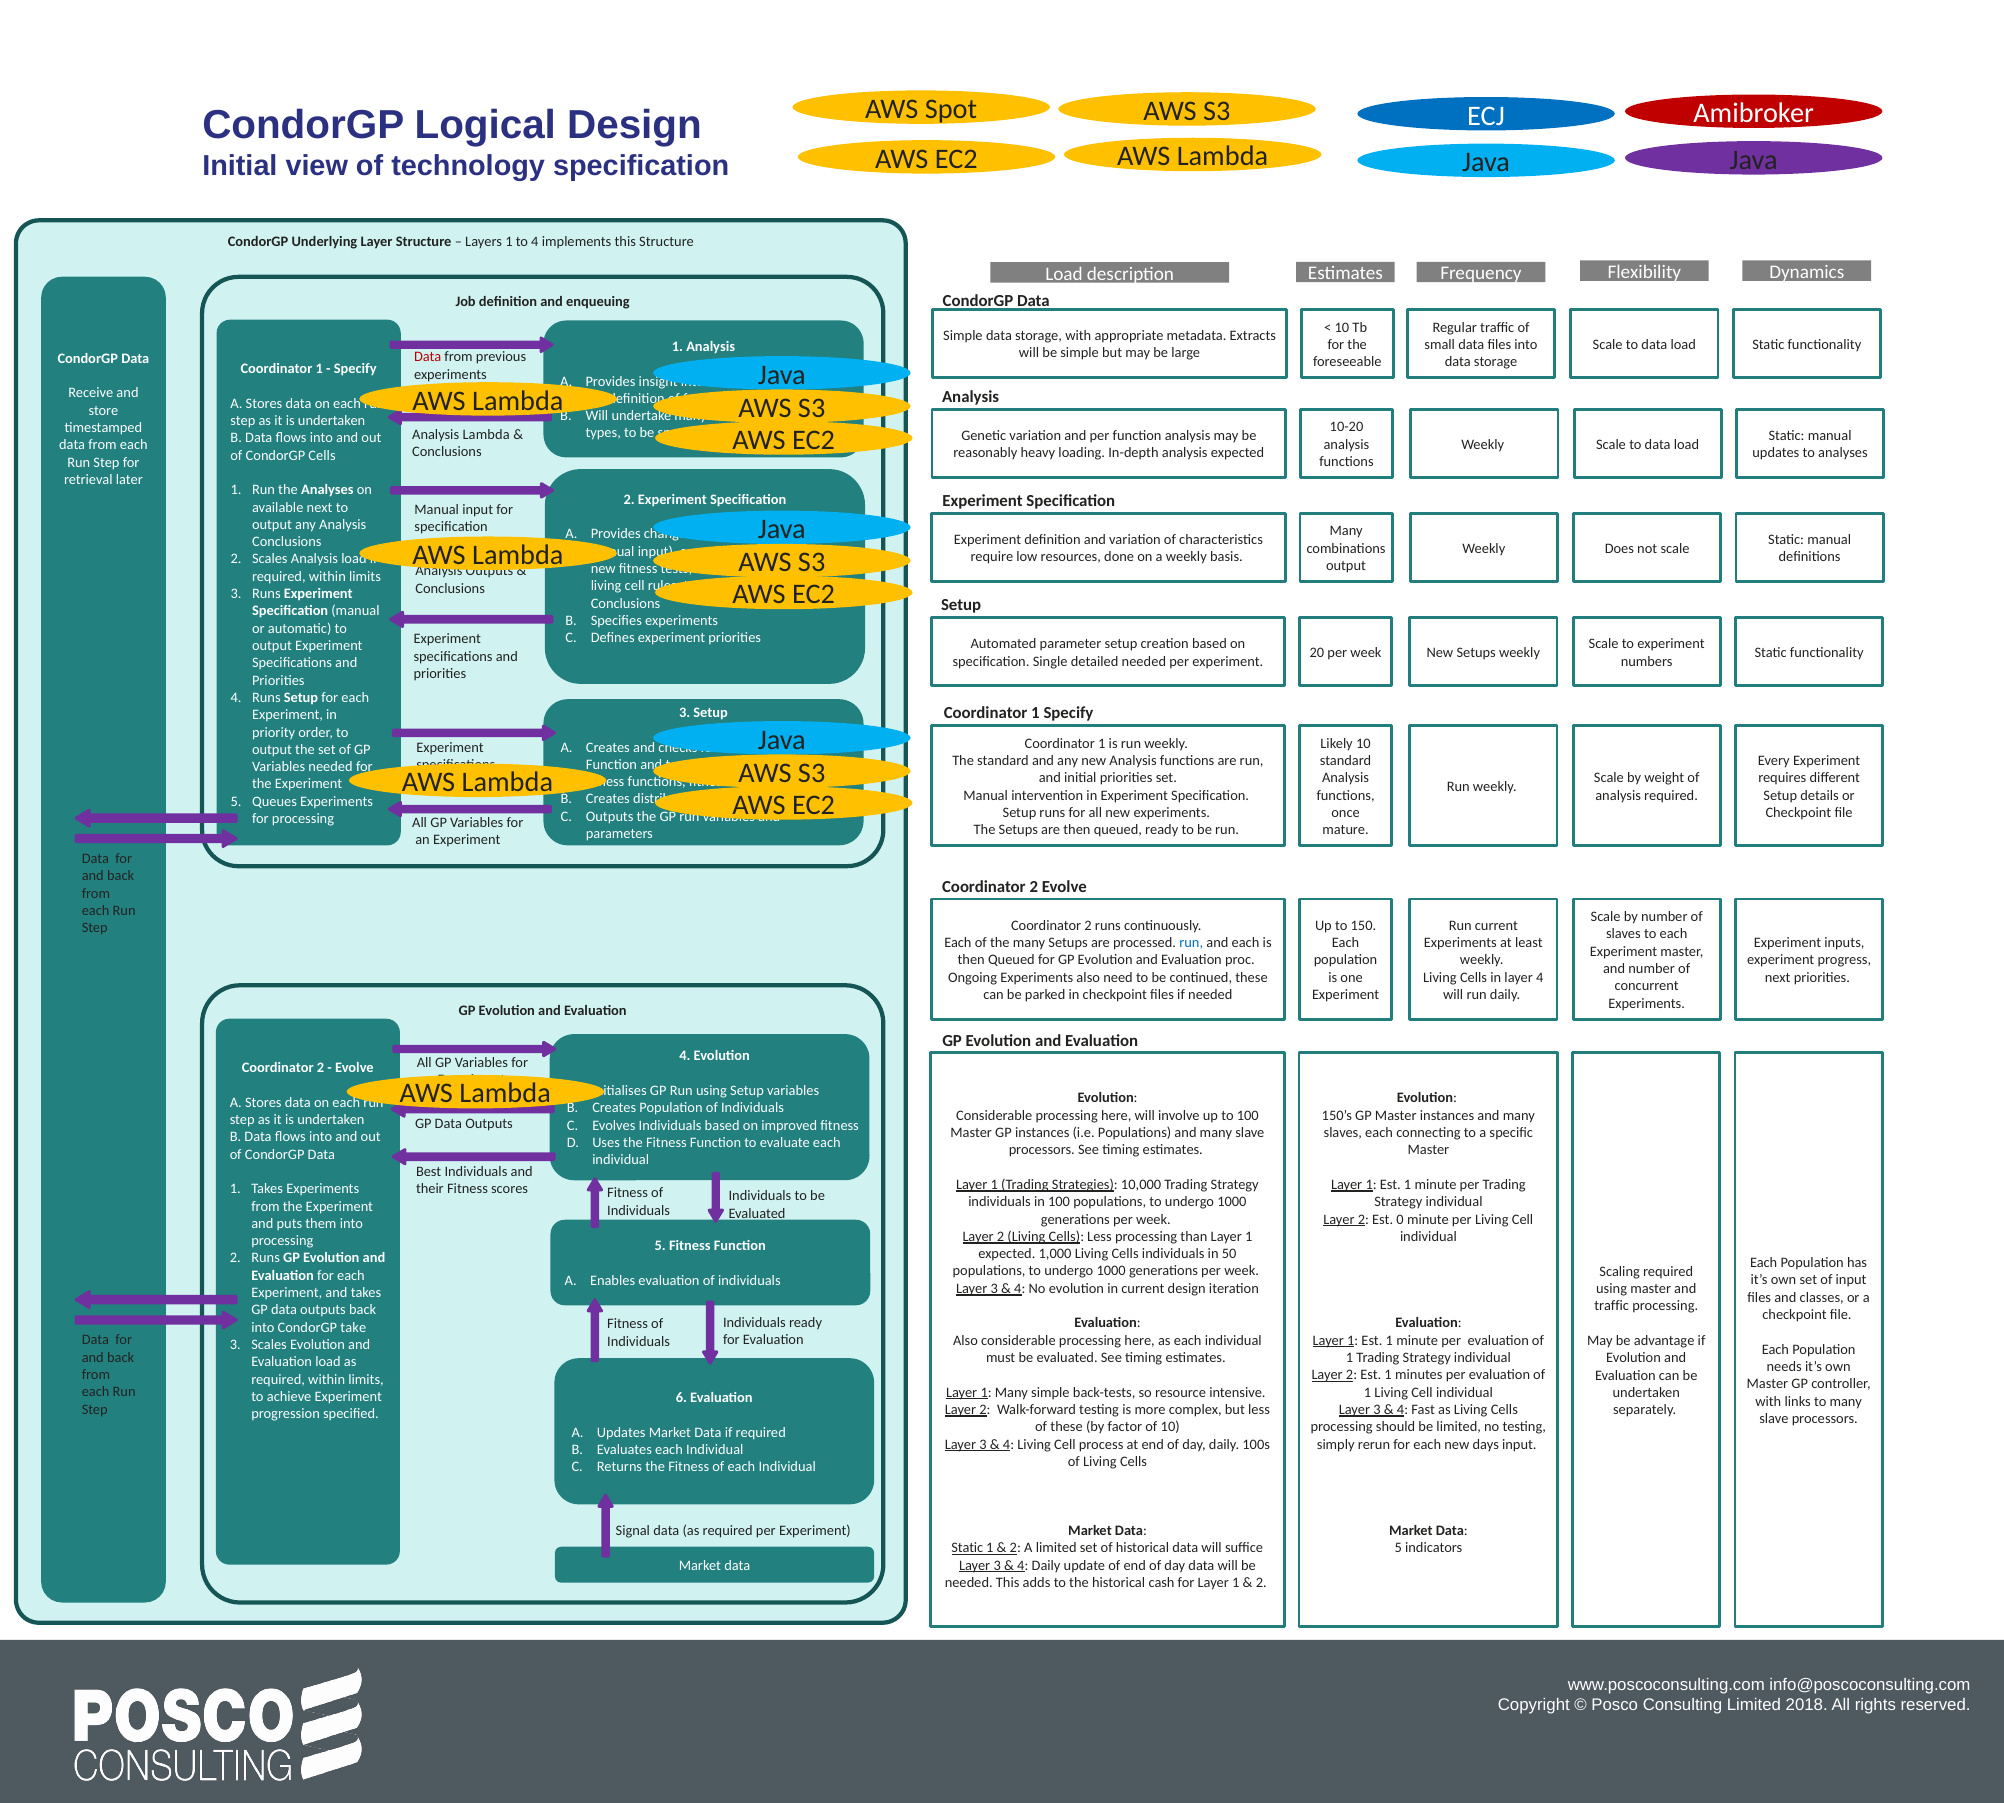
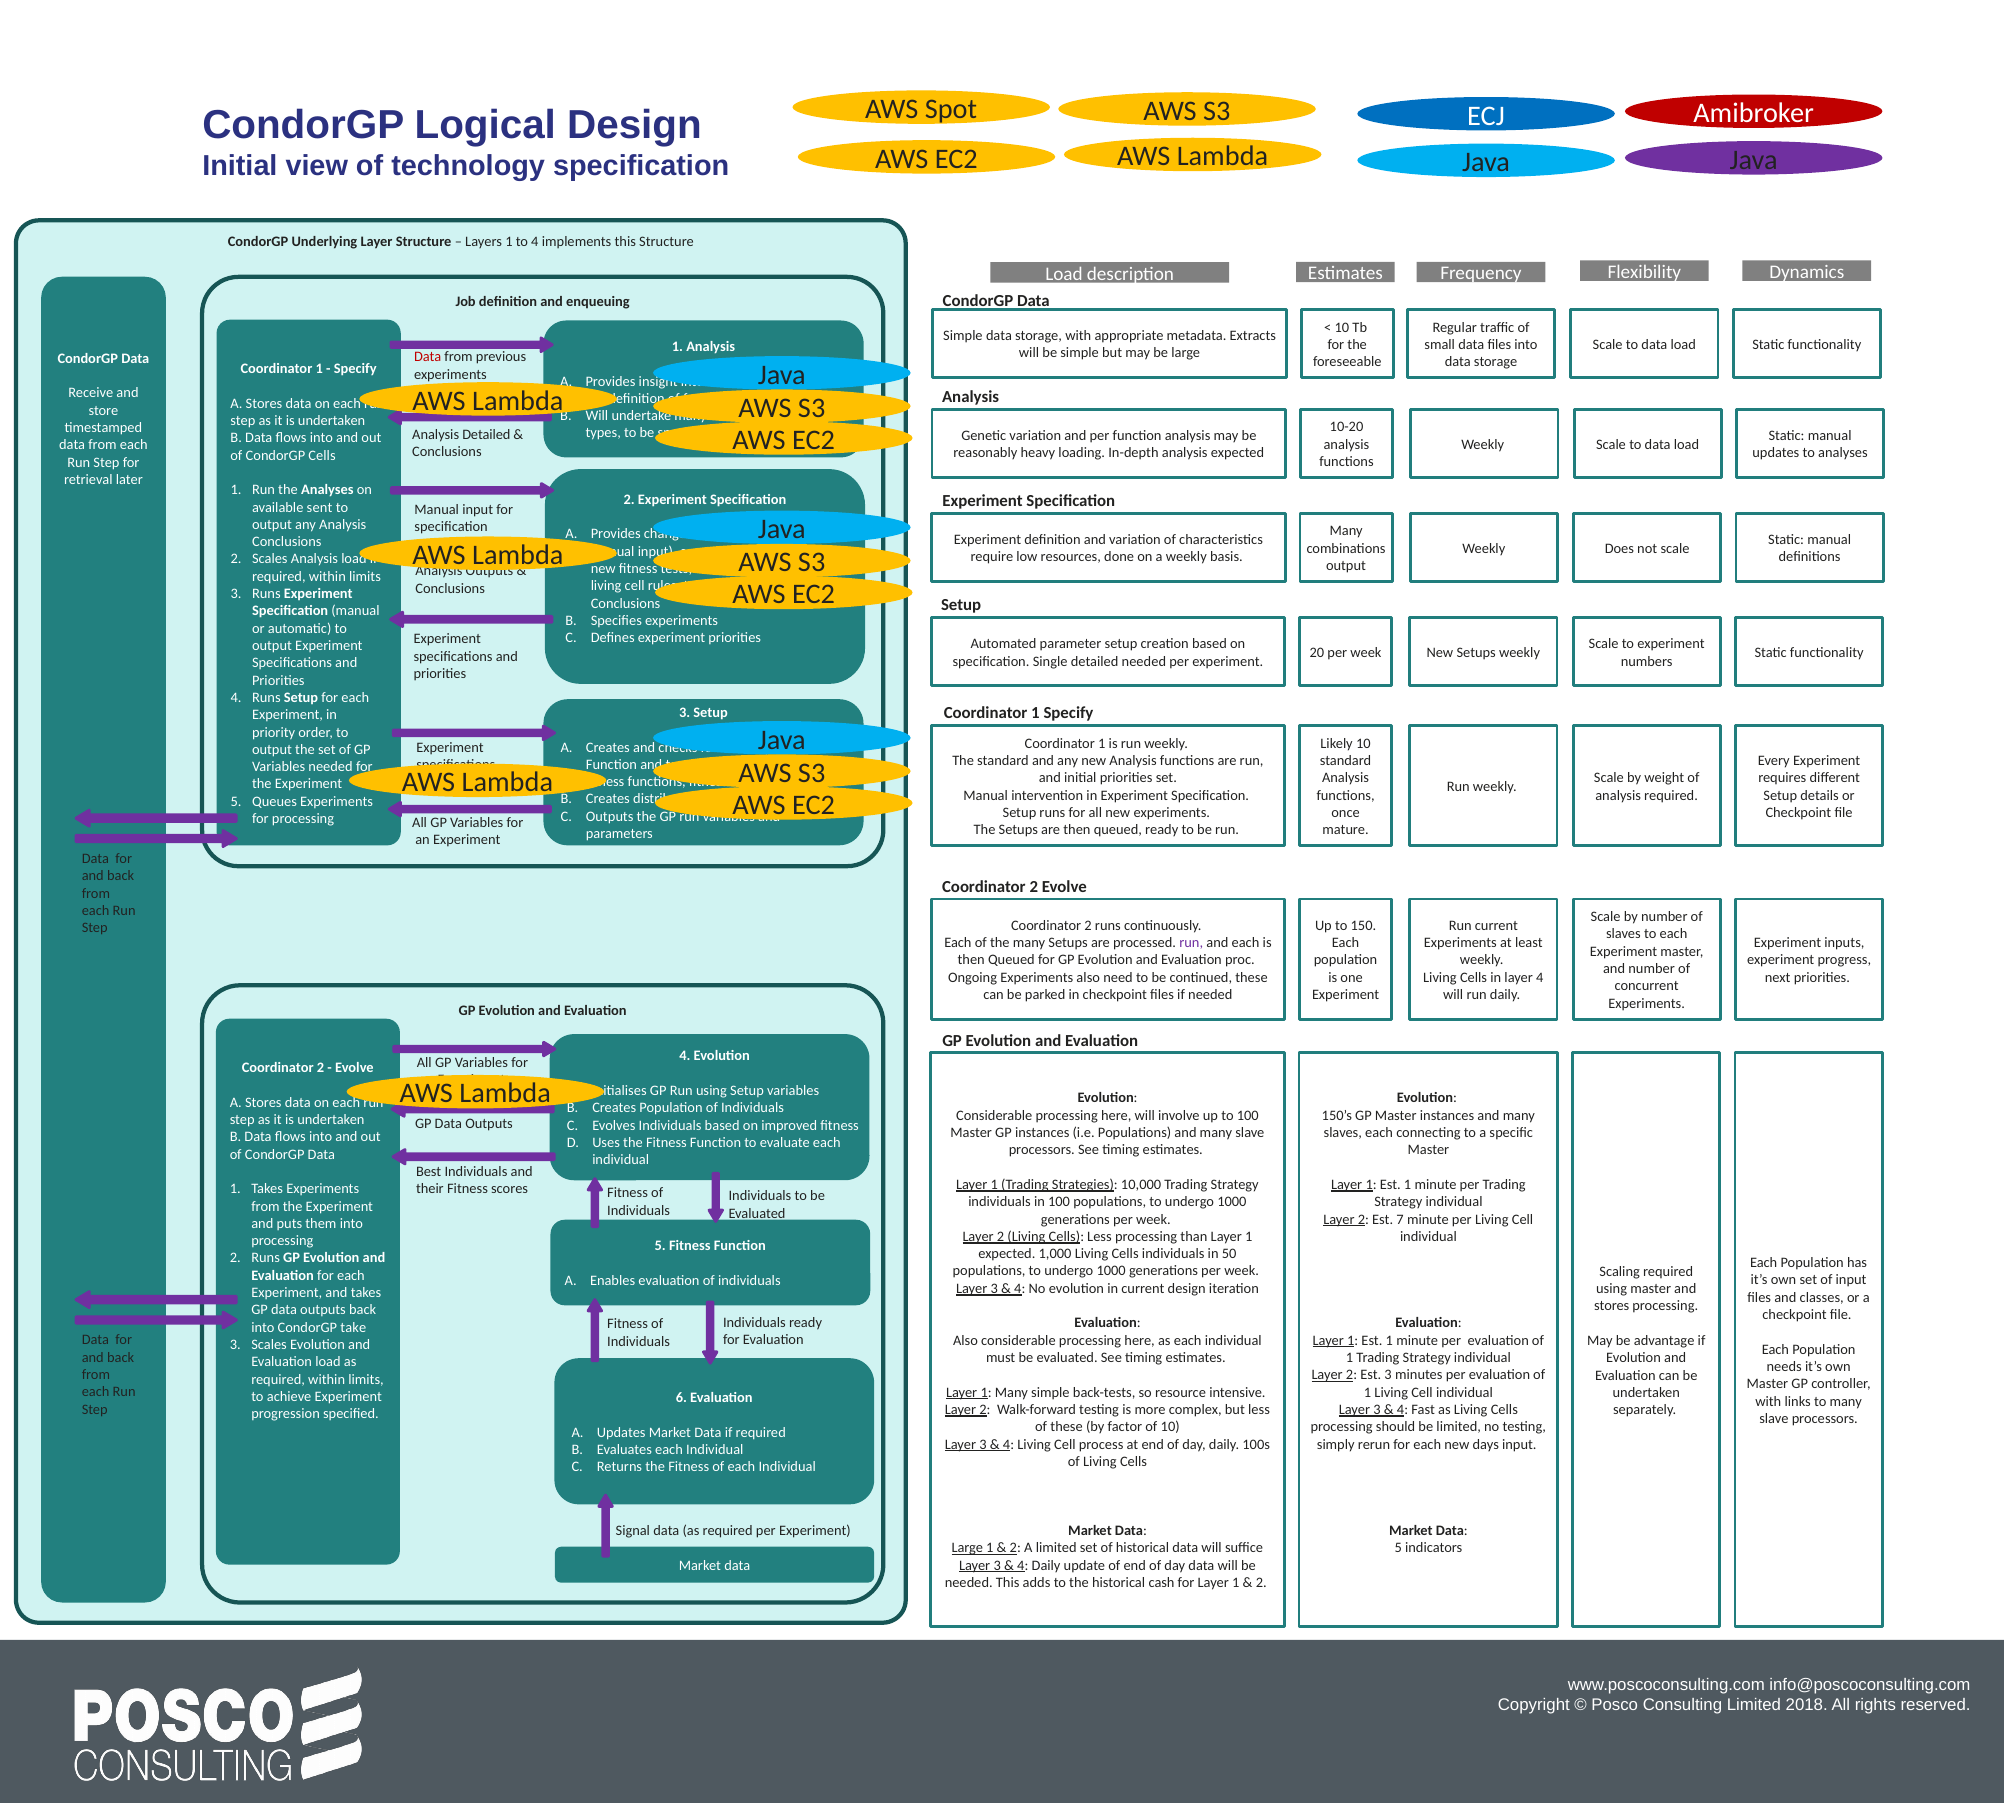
Analysis Lambda: Lambda -> Detailed
available next: next -> sent
run at (1191, 943) colour: blue -> purple
0: 0 -> 7
traffic at (1612, 1307): traffic -> stores
2 Est 1: 1 -> 3
Static at (967, 1549): Static -> Large
